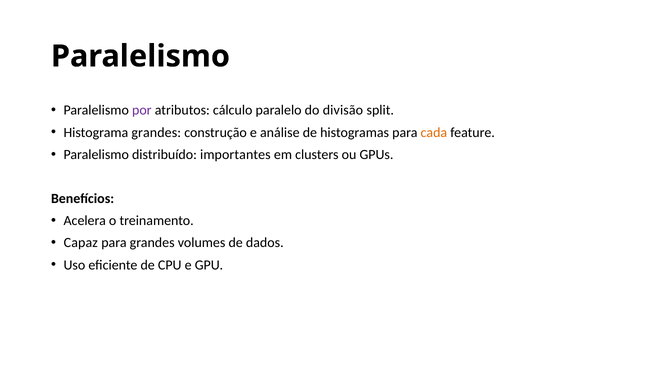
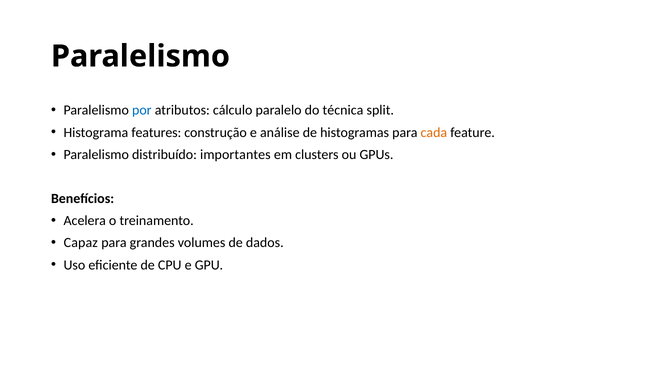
por colour: purple -> blue
divisão: divisão -> técnica
Histograma grandes: grandes -> features
